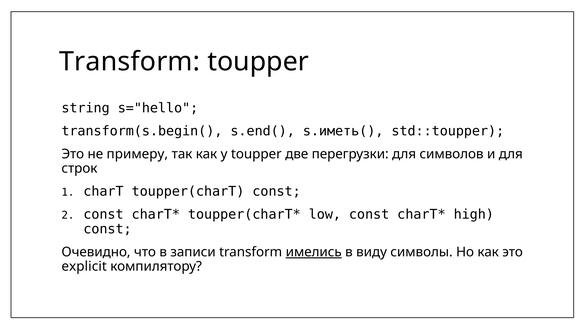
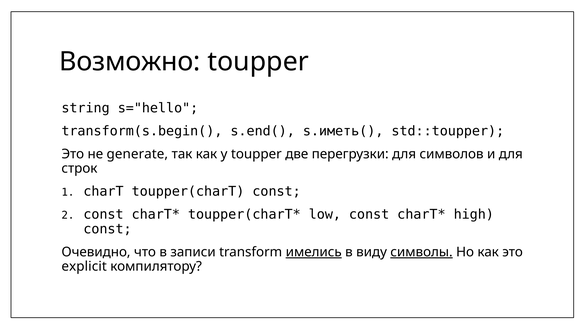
Transform at (130, 62): Transform -> Возможно
примеру: примеру -> generate
символы underline: none -> present
